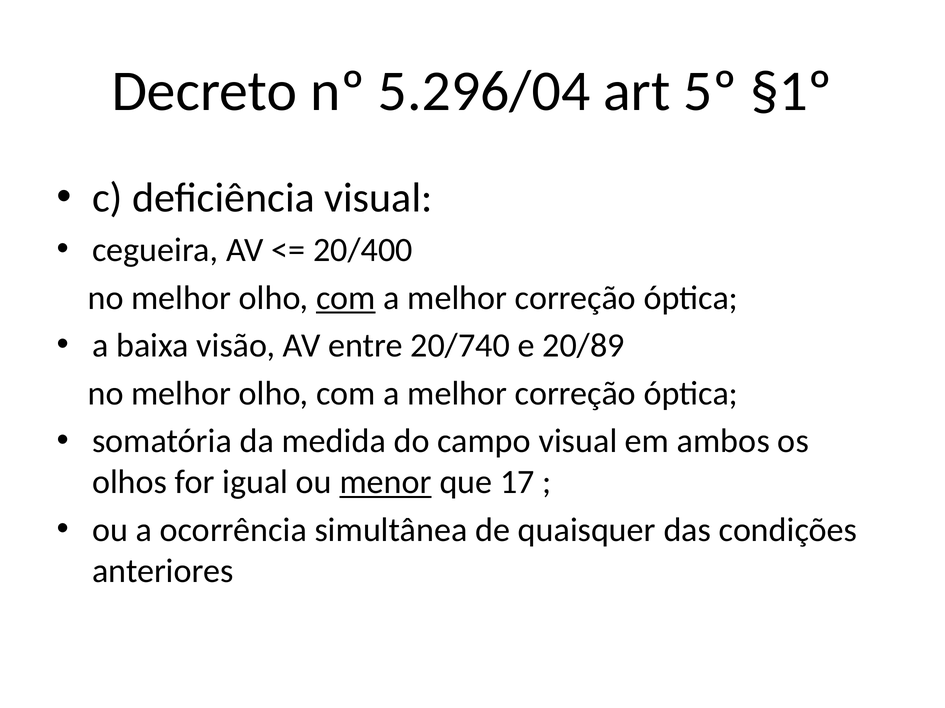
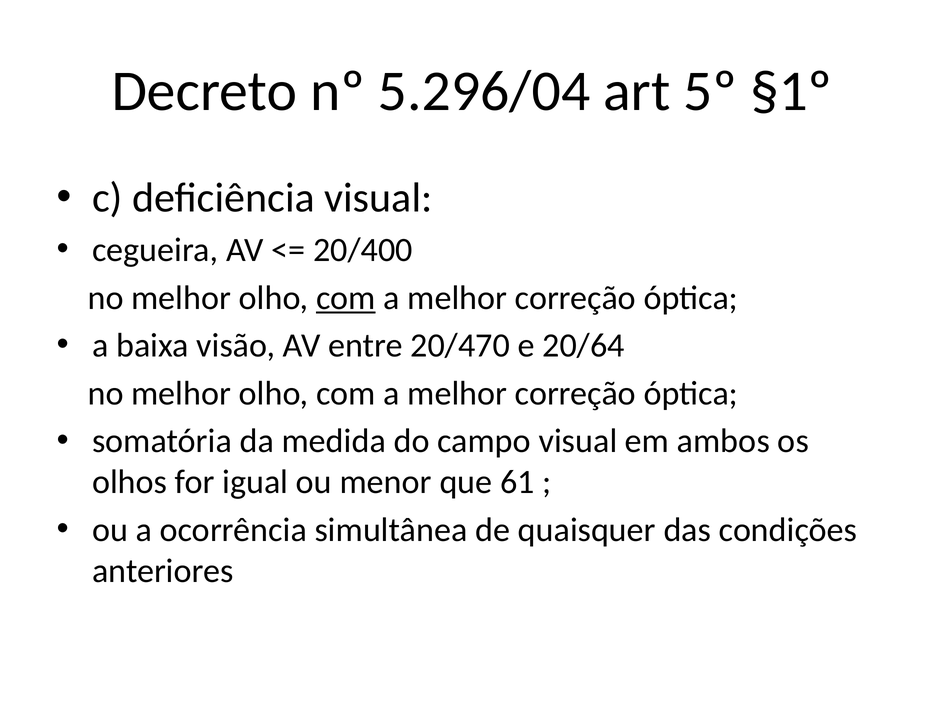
20/740: 20/740 -> 20/470
20/89: 20/89 -> 20/64
menor underline: present -> none
17: 17 -> 61
